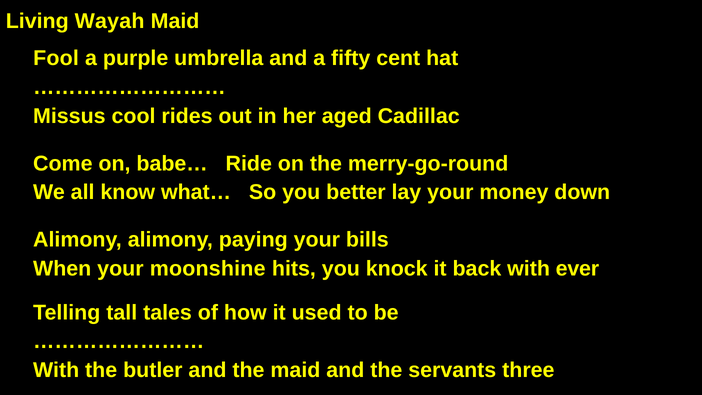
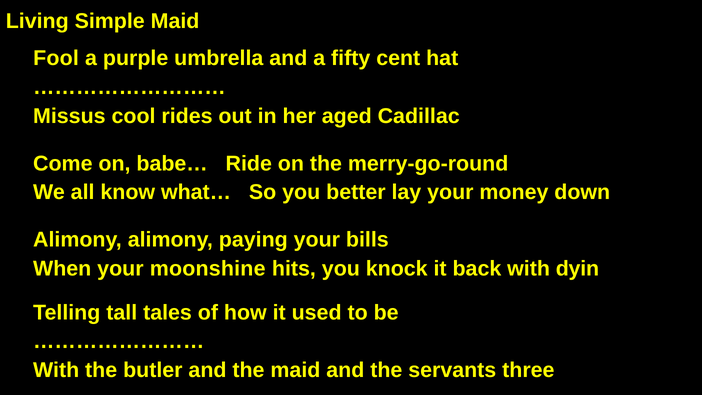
Wayah: Wayah -> Simple
ever: ever -> dyin
